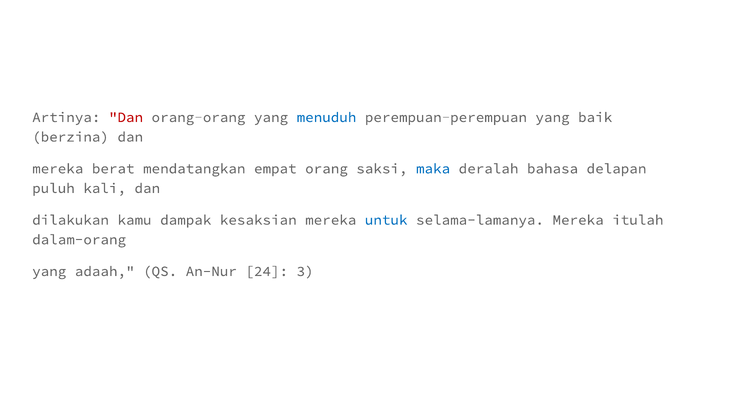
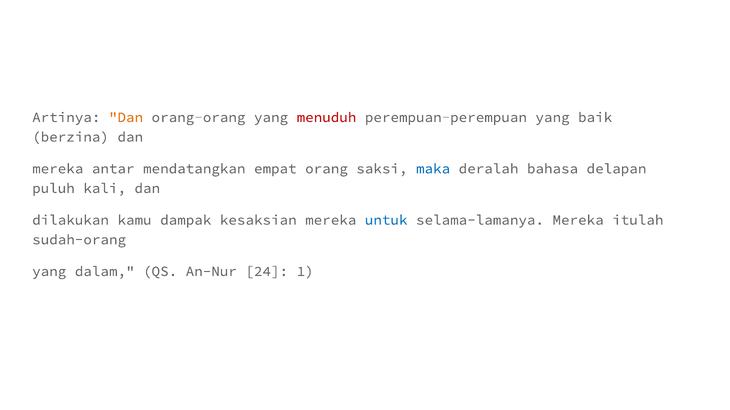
Dan at (126, 117) colour: red -> orange
menuduh colour: blue -> red
berat: berat -> antar
dalam-orang: dalam-orang -> sudah-orang
adaah: adaah -> dalam
3: 3 -> 1
